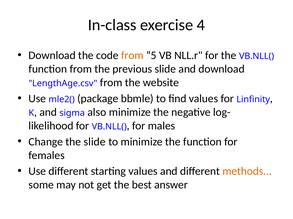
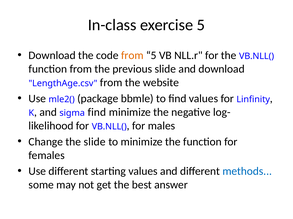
exercise 4: 4 -> 5
sigma also: also -> find
methods colour: orange -> blue
